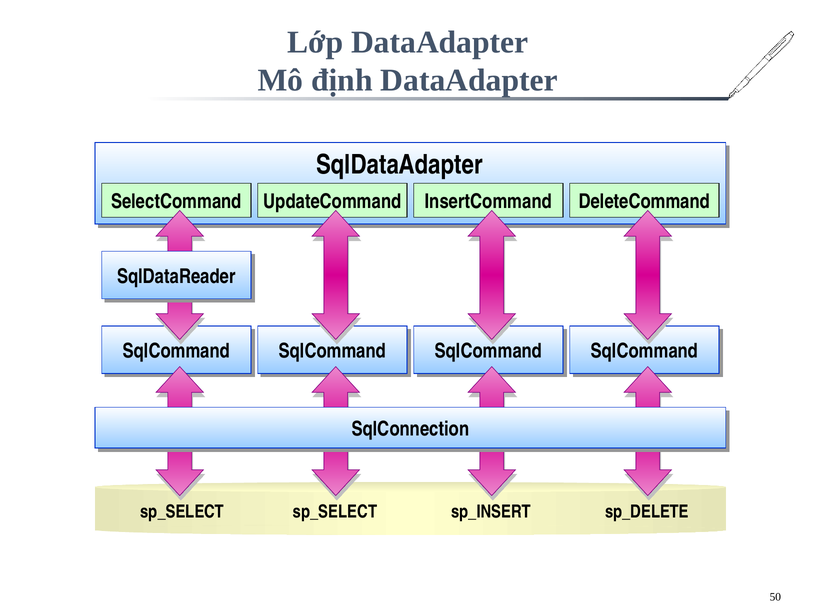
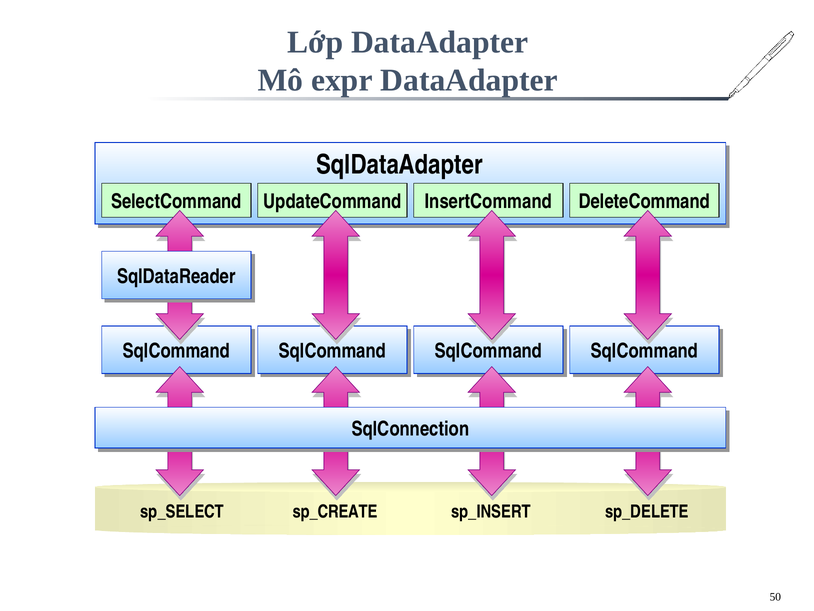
định: định -> expr
sp_SELECT at (335, 511): sp_SELECT -> sp_CREATE
